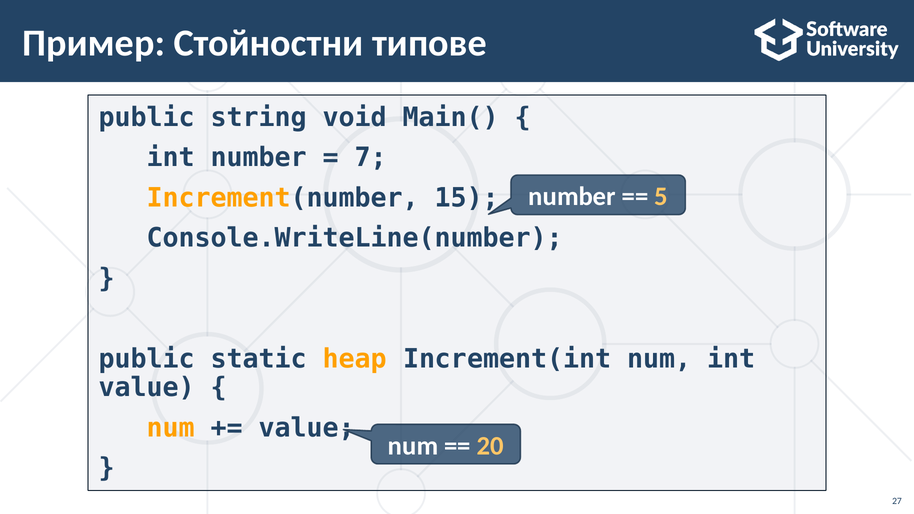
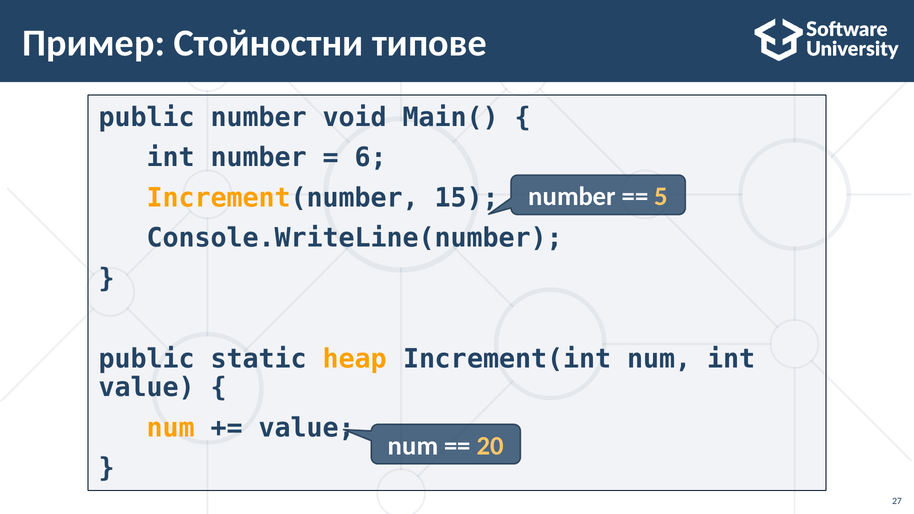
public string: string -> number
7: 7 -> 6
